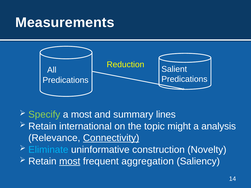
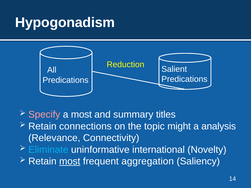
Measurements: Measurements -> Hypogonadism
Specify colour: light green -> pink
lines: lines -> titles
international: international -> connections
Connectivity underline: present -> none
construction: construction -> international
